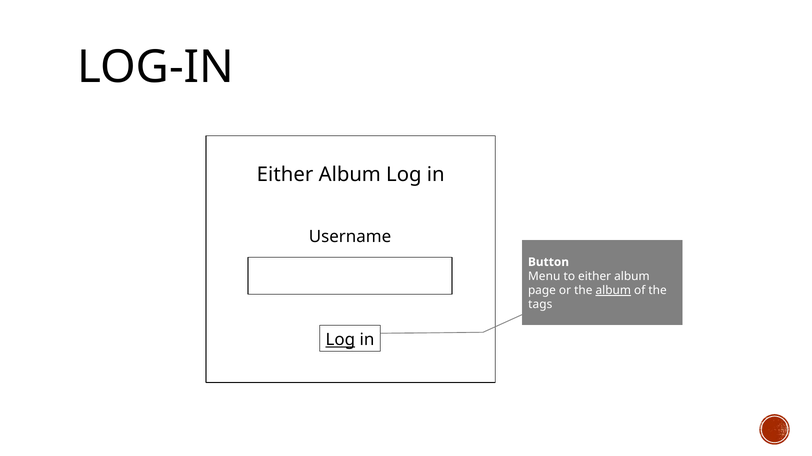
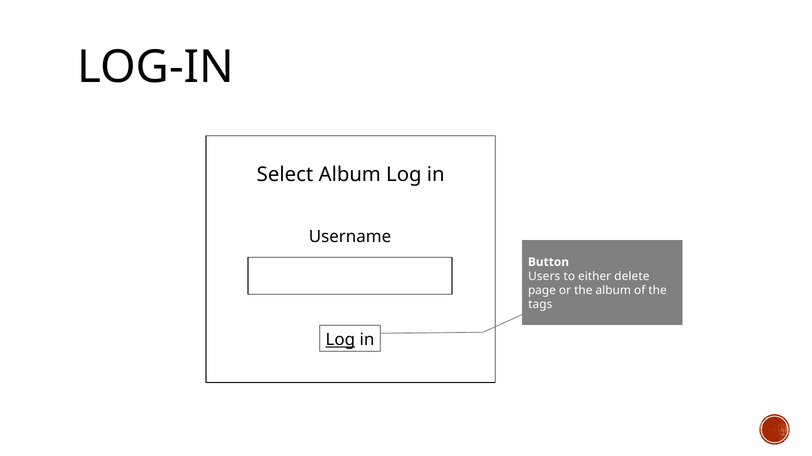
Either at (285, 175): Either -> Select
Menu: Menu -> Users
to either album: album -> delete
album at (613, 291) underline: present -> none
